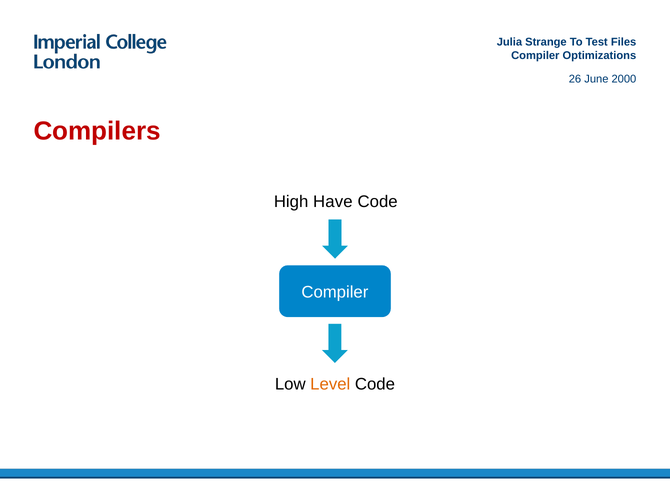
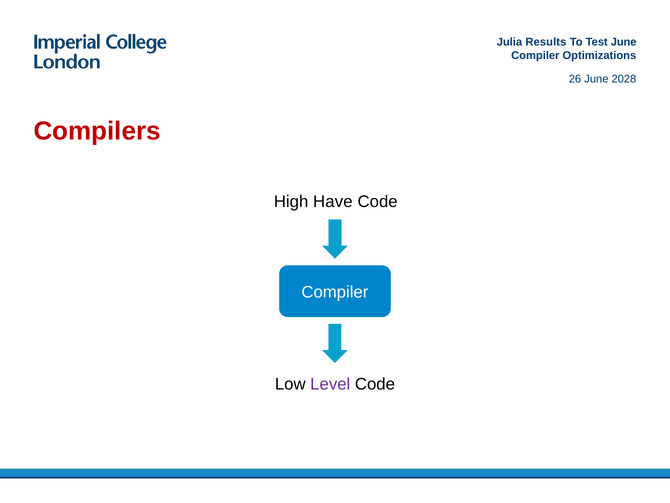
Strange: Strange -> Results
Test Files: Files -> June
2000: 2000 -> 2028
Level colour: orange -> purple
